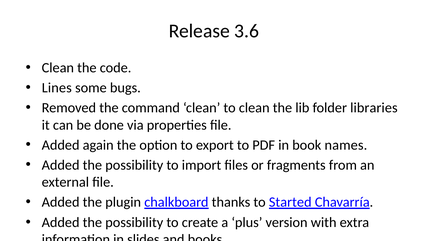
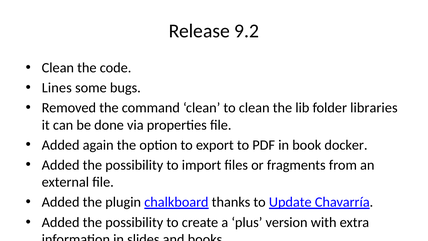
3.6: 3.6 -> 9.2
names: names -> docker
Started: Started -> Update
